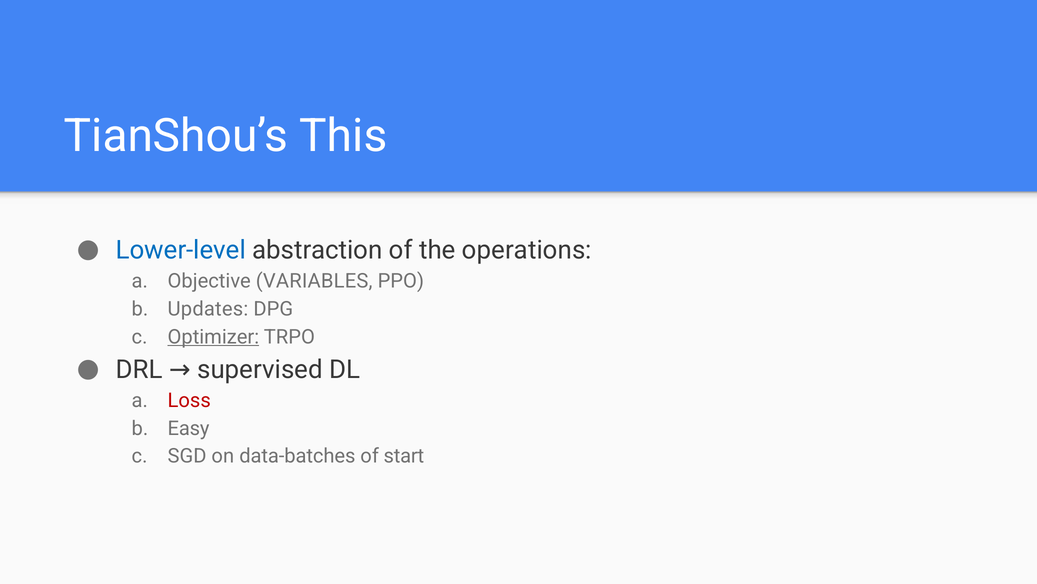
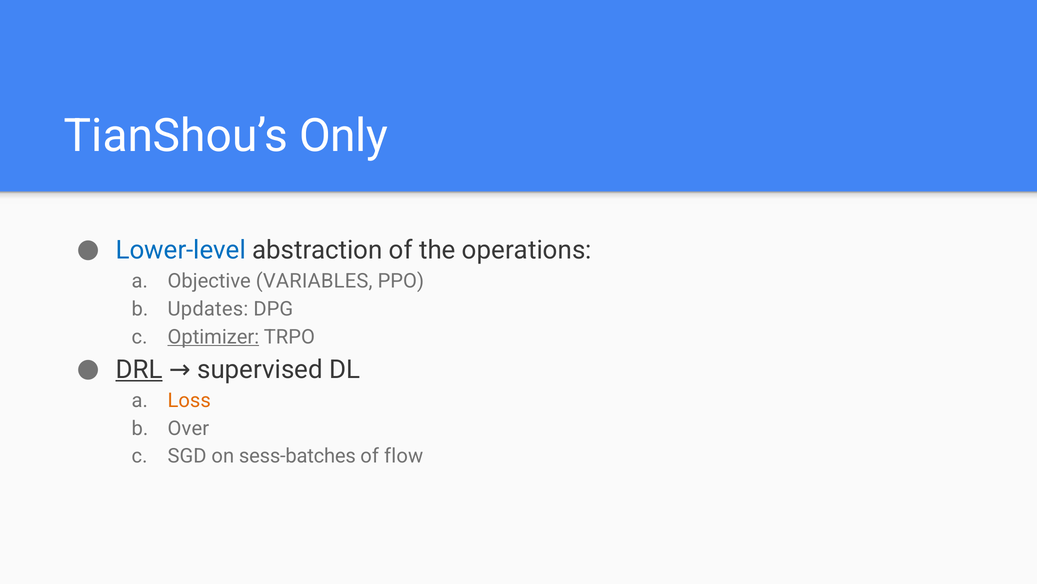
This: This -> Only
DRL underline: none -> present
Loss colour: red -> orange
Easy: Easy -> Over
data-batches: data-batches -> sess-batches
start: start -> flow
